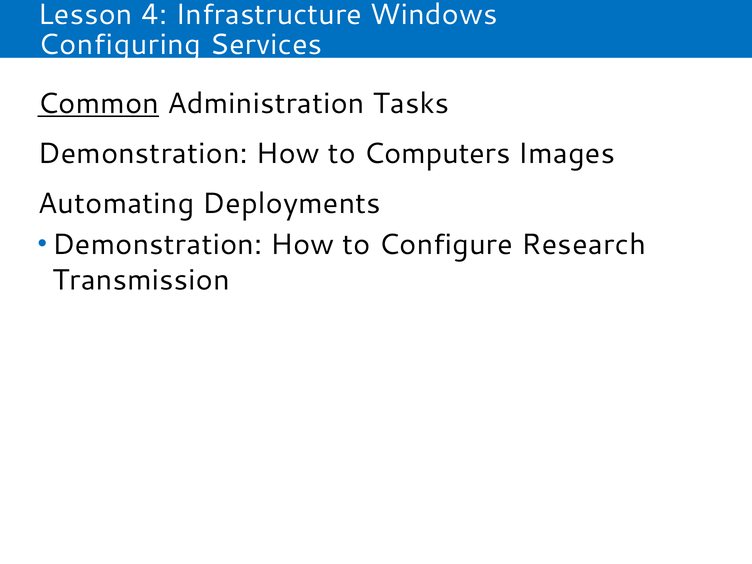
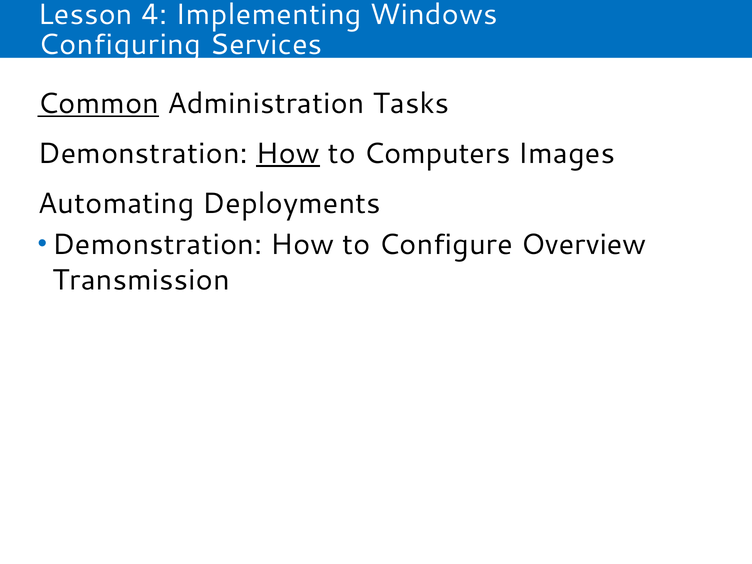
Infrastructure: Infrastructure -> Implementing
How at (288, 154) underline: none -> present
Research: Research -> Overview
